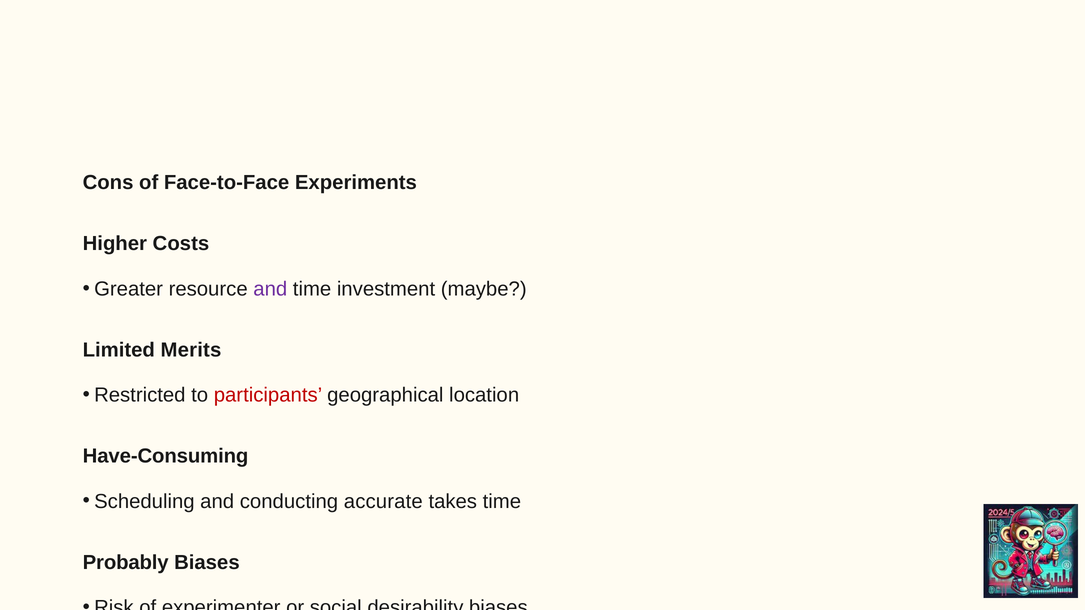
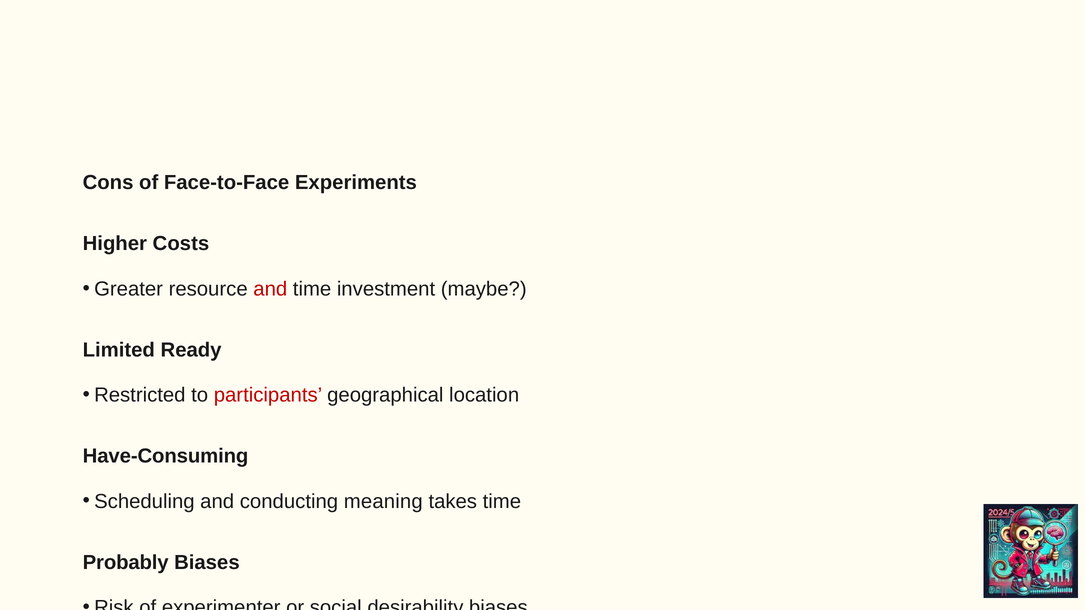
and at (270, 289) colour: purple -> red
Merits: Merits -> Ready
accurate: accurate -> meaning
